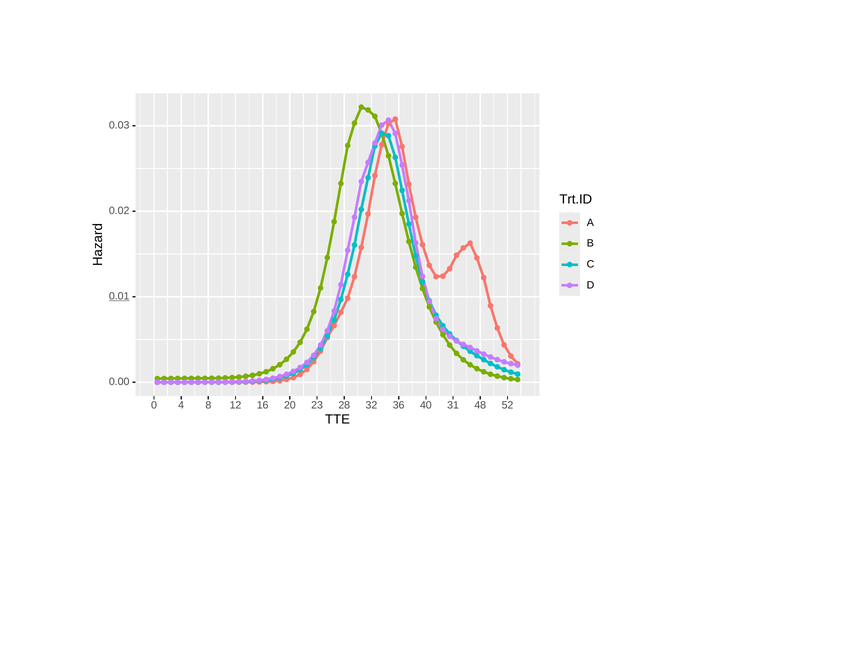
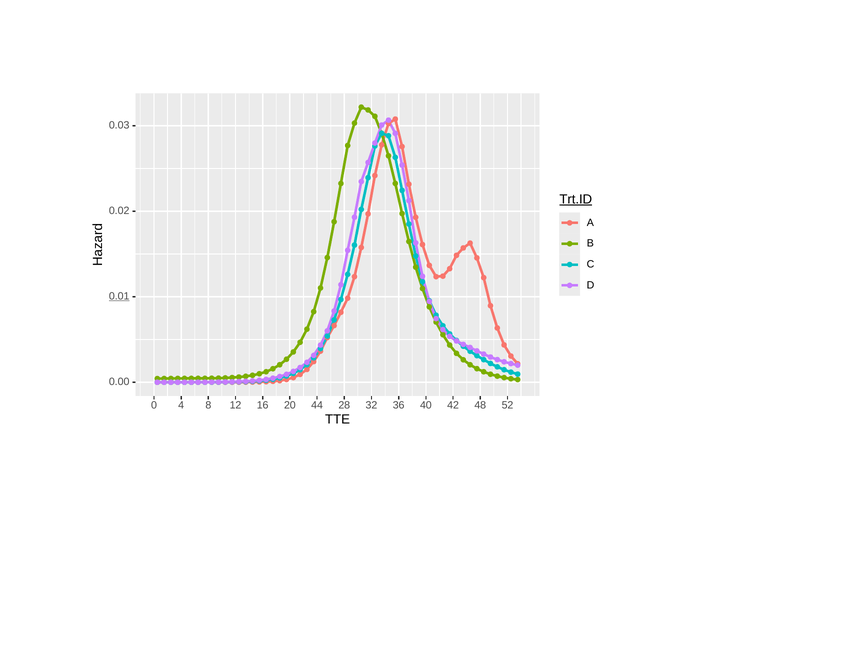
Trt.ID underline: none -> present
23: 23 -> 44
31: 31 -> 42
